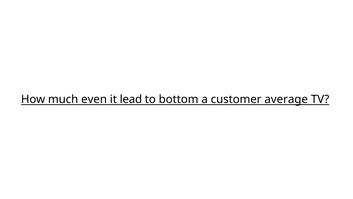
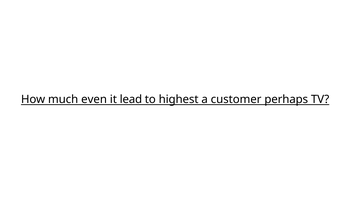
bottom: bottom -> highest
average: average -> perhaps
